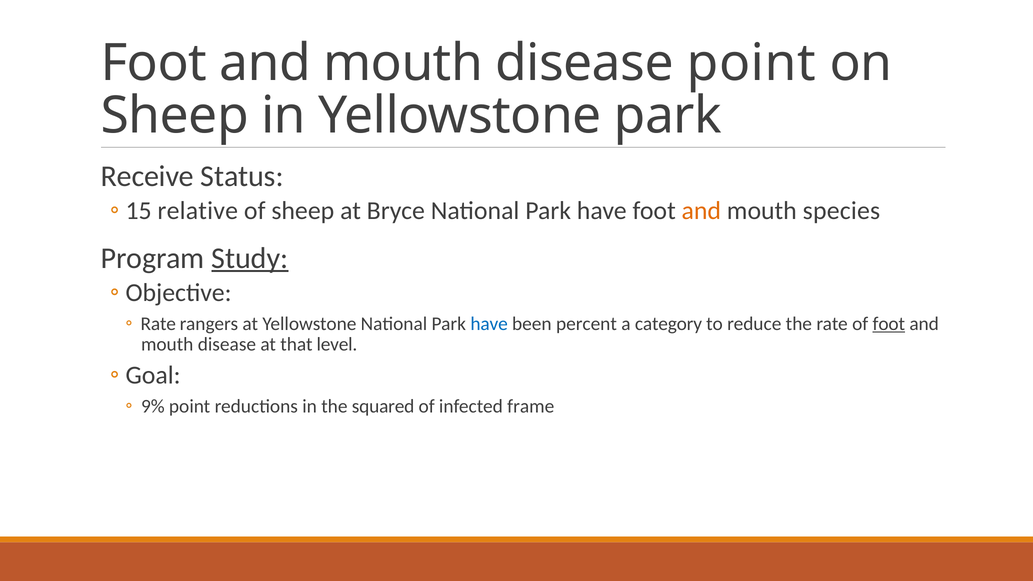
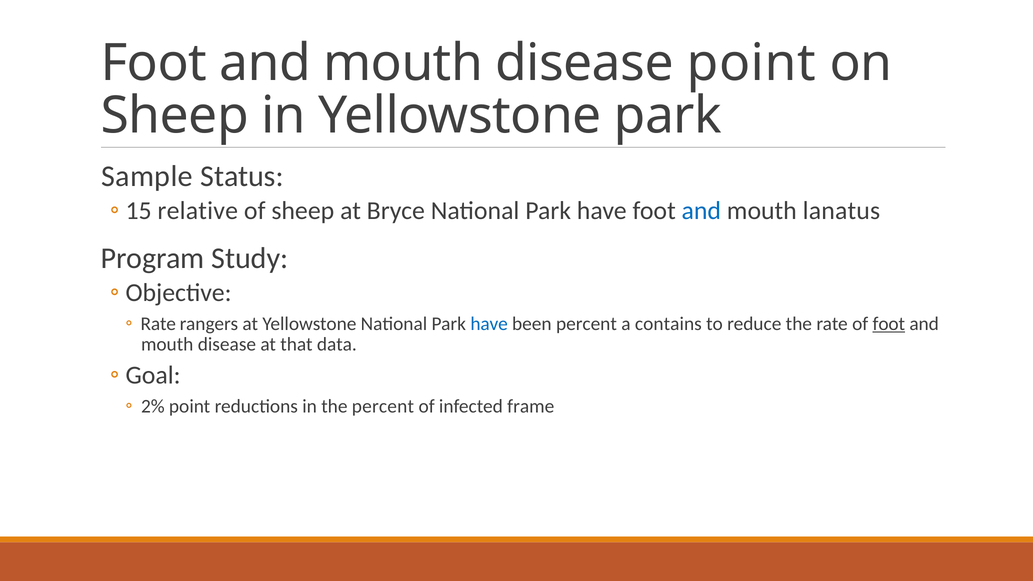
Receive: Receive -> Sample
and at (701, 211) colour: orange -> blue
species: species -> lanatus
Study underline: present -> none
category: category -> contains
level: level -> data
9%: 9% -> 2%
the squared: squared -> percent
